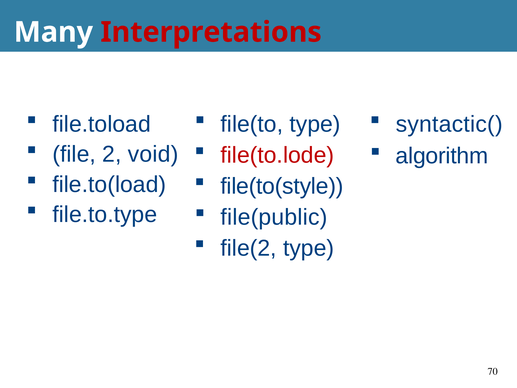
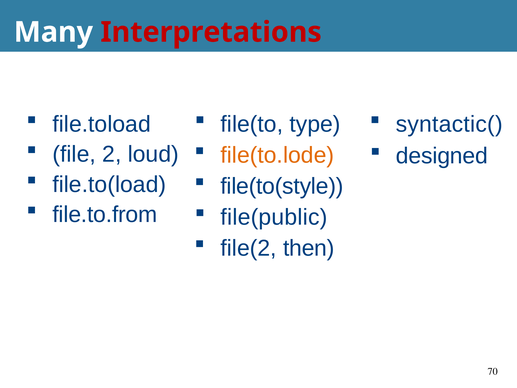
void: void -> loud
file(to.lode colour: red -> orange
algorithm: algorithm -> designed
file.to.type: file.to.type -> file.to.from
file(2 type: type -> then
